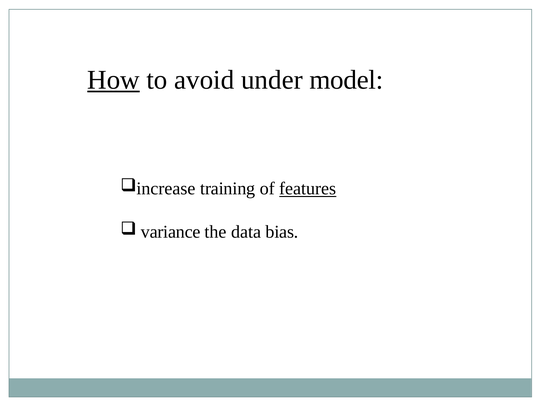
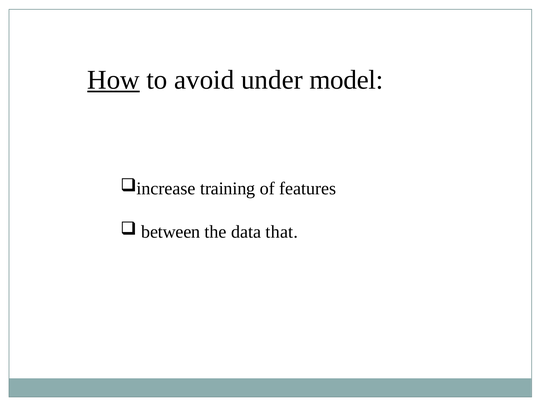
features underline: present -> none
variance: variance -> between
bias: bias -> that
